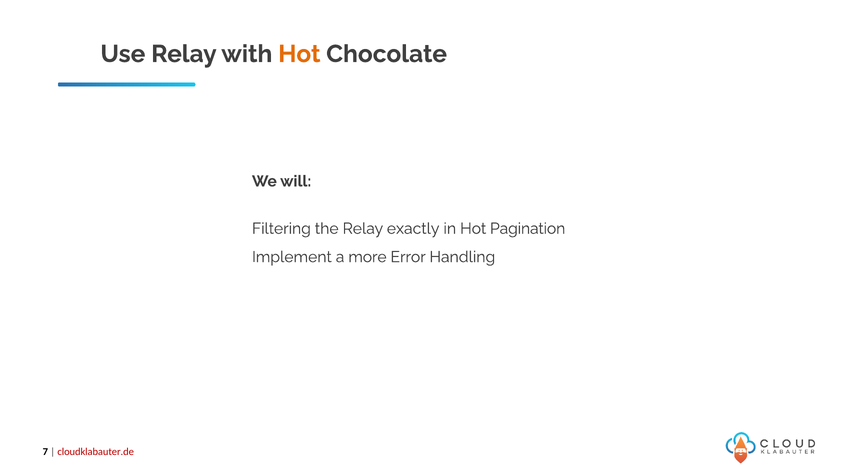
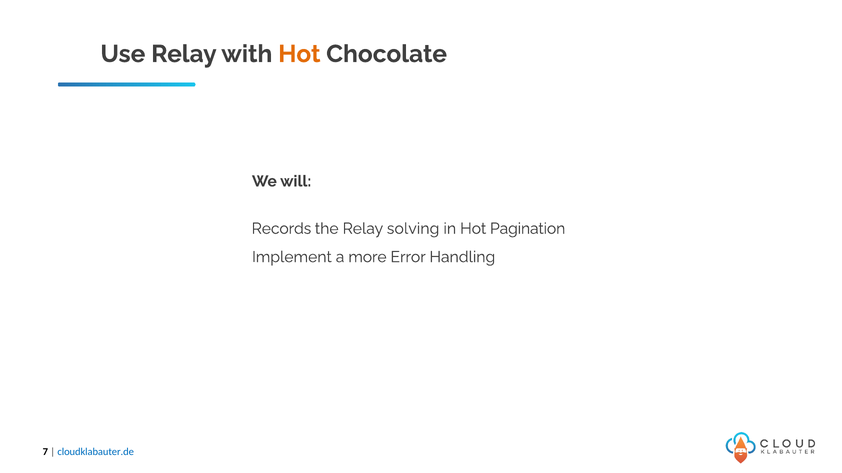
Filtering: Filtering -> Records
exactly: exactly -> solving
cloudklabauter.de colour: red -> blue
